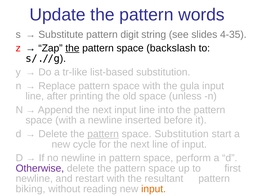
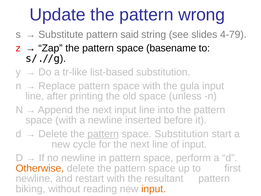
words: words -> wrong
digit: digit -> said
4-35: 4-35 -> 4-79
the at (72, 48) underline: present -> none
backslash: backslash -> basename
Otherwise colour: purple -> orange
